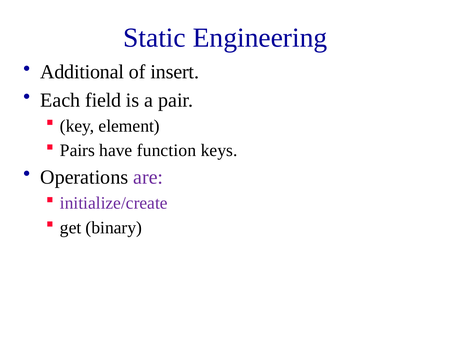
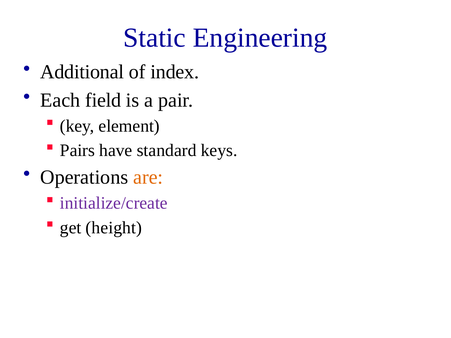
insert: insert -> index
function: function -> standard
are colour: purple -> orange
binary: binary -> height
